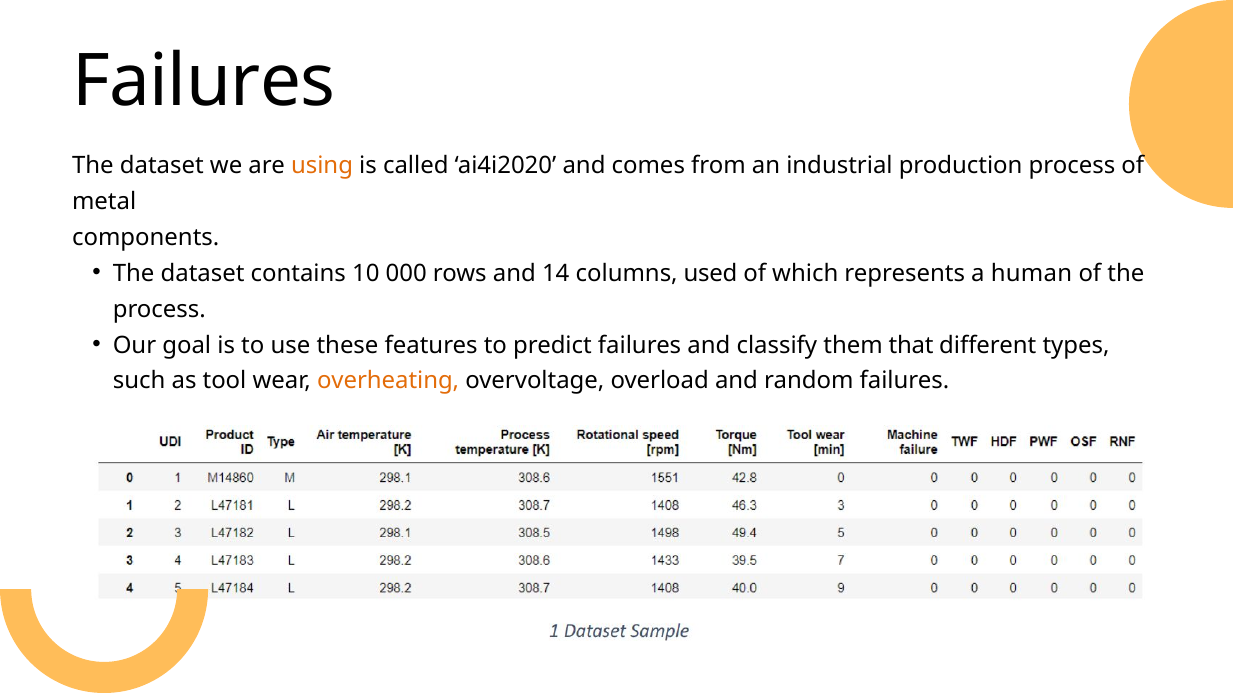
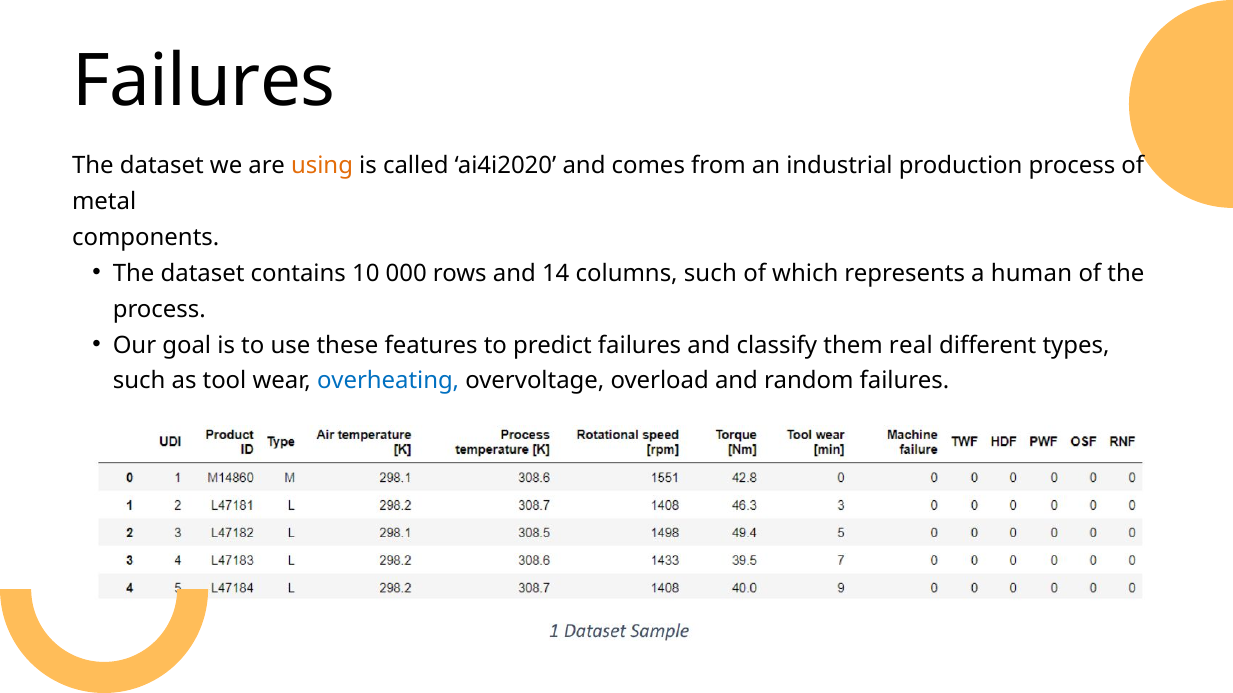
columns used: used -> such
that: that -> real
overheating colour: orange -> blue
